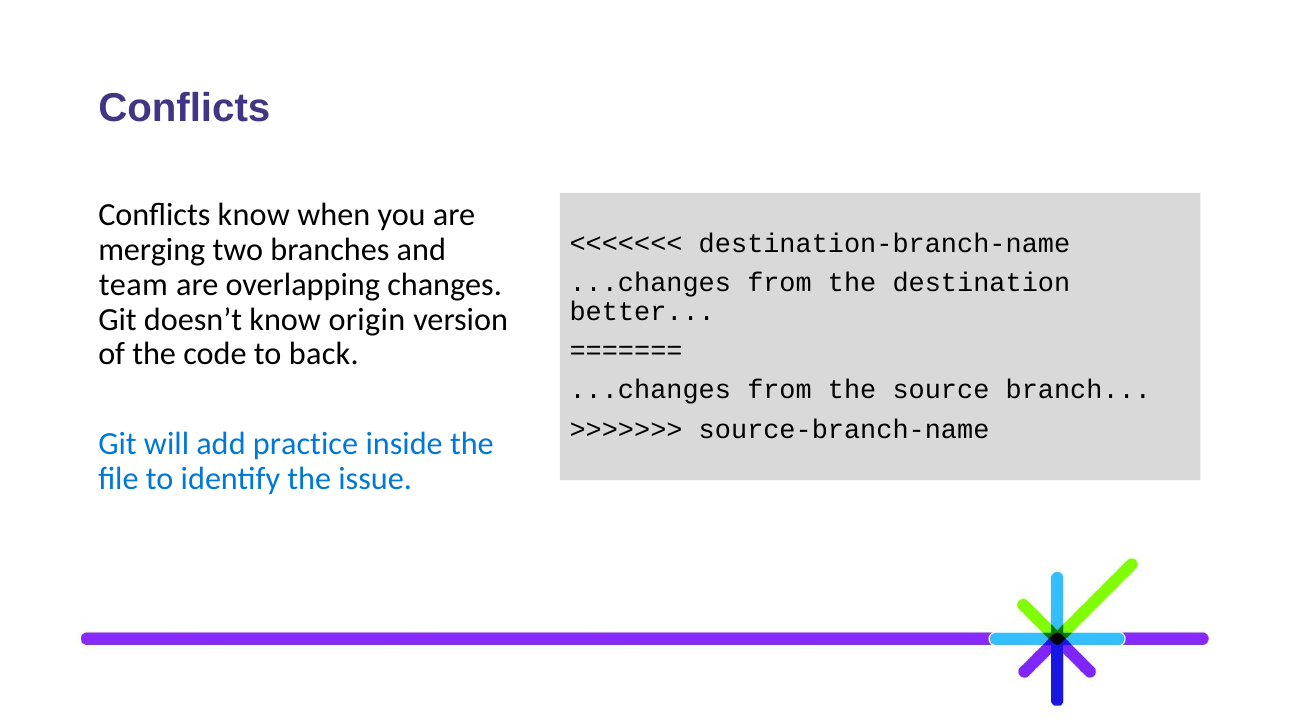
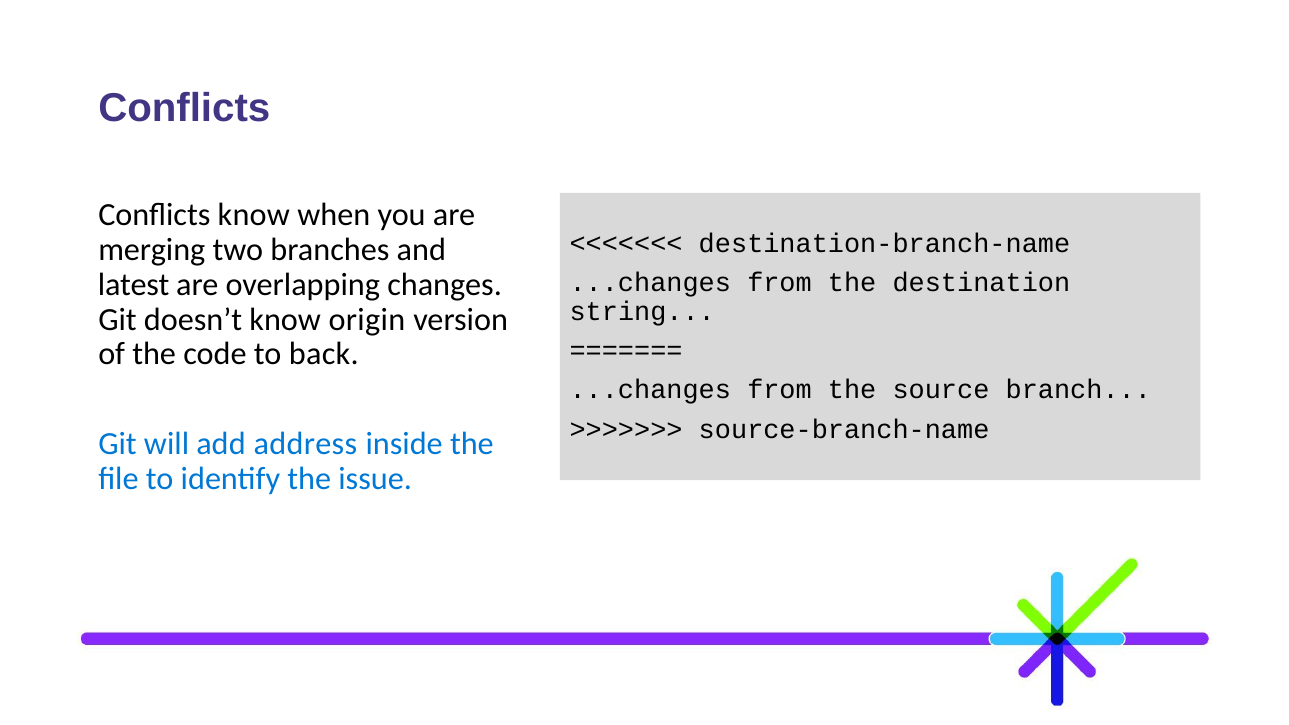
team: team -> latest
better: better -> string
practice: practice -> address
